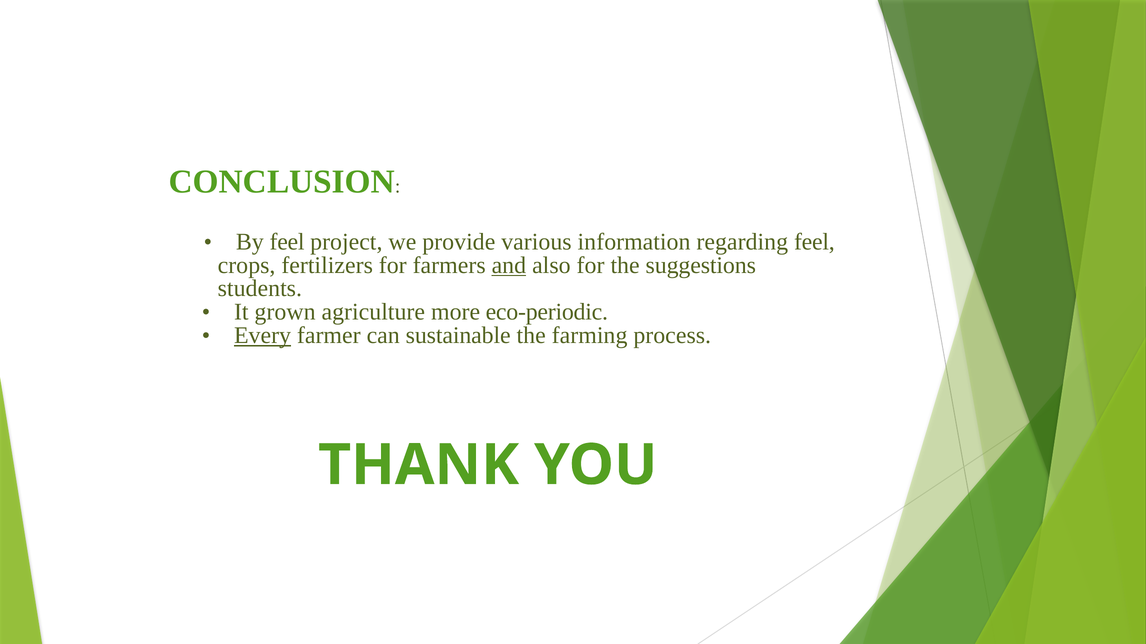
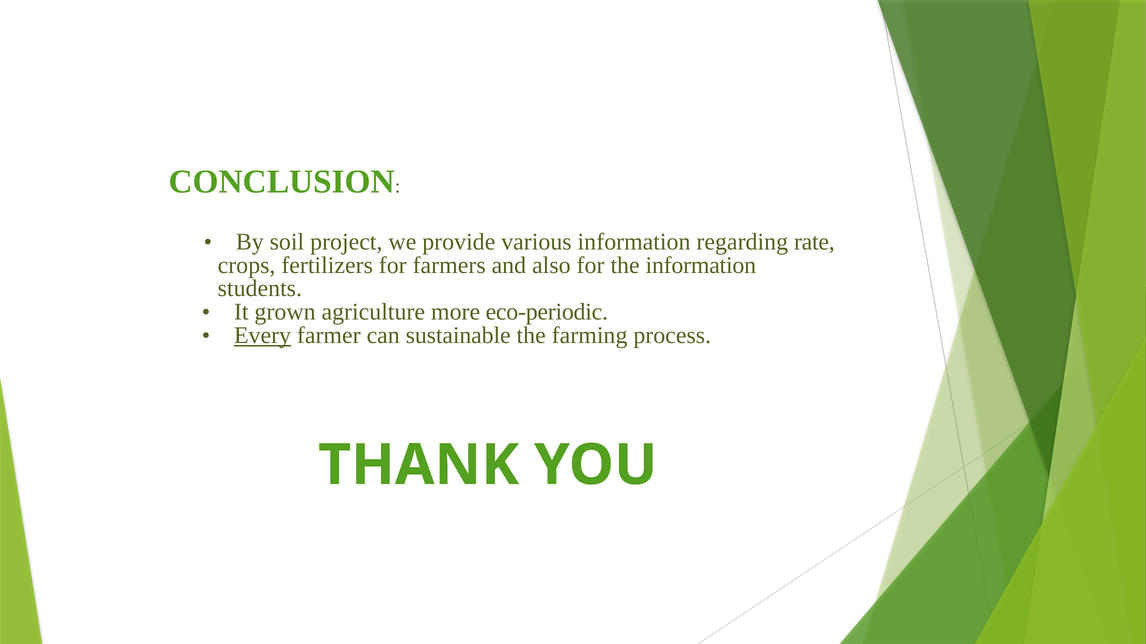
By feel: feel -> soil
regarding feel: feel -> rate
and underline: present -> none
the suggestions: suggestions -> information
